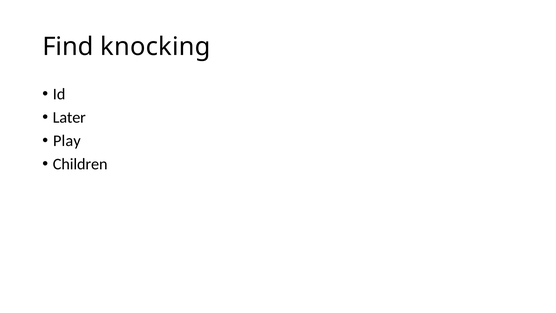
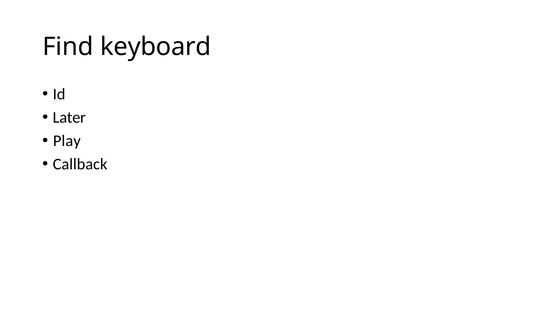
knocking: knocking -> keyboard
Children: Children -> Callback
